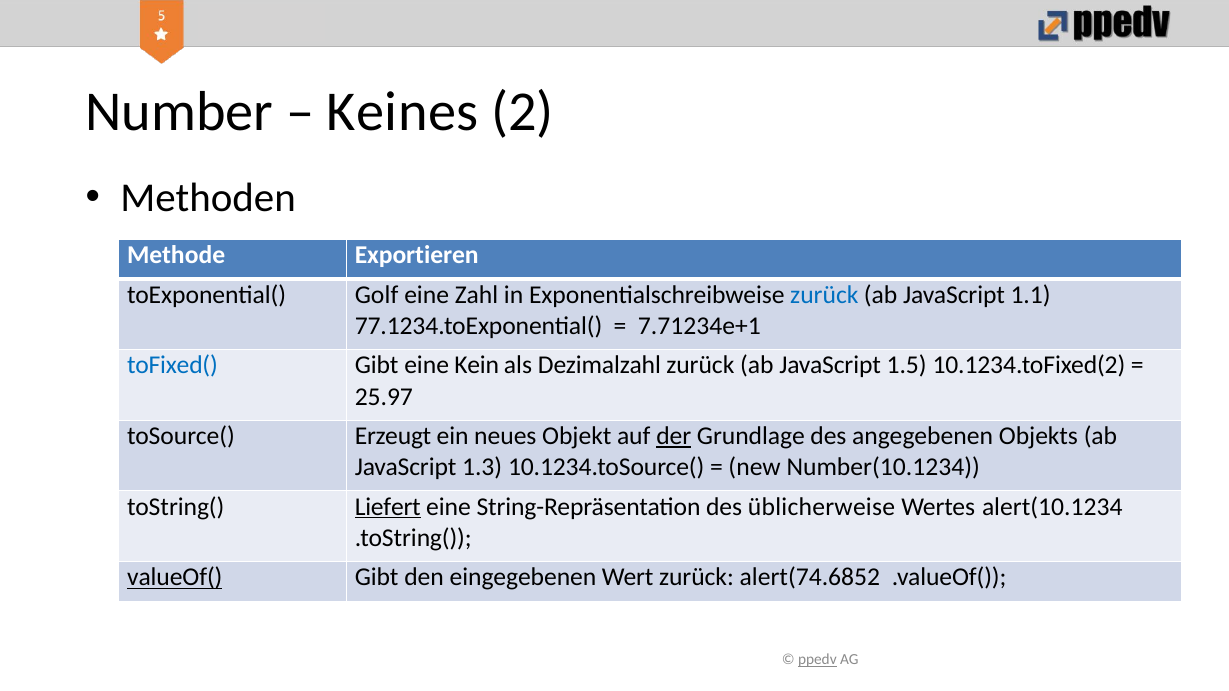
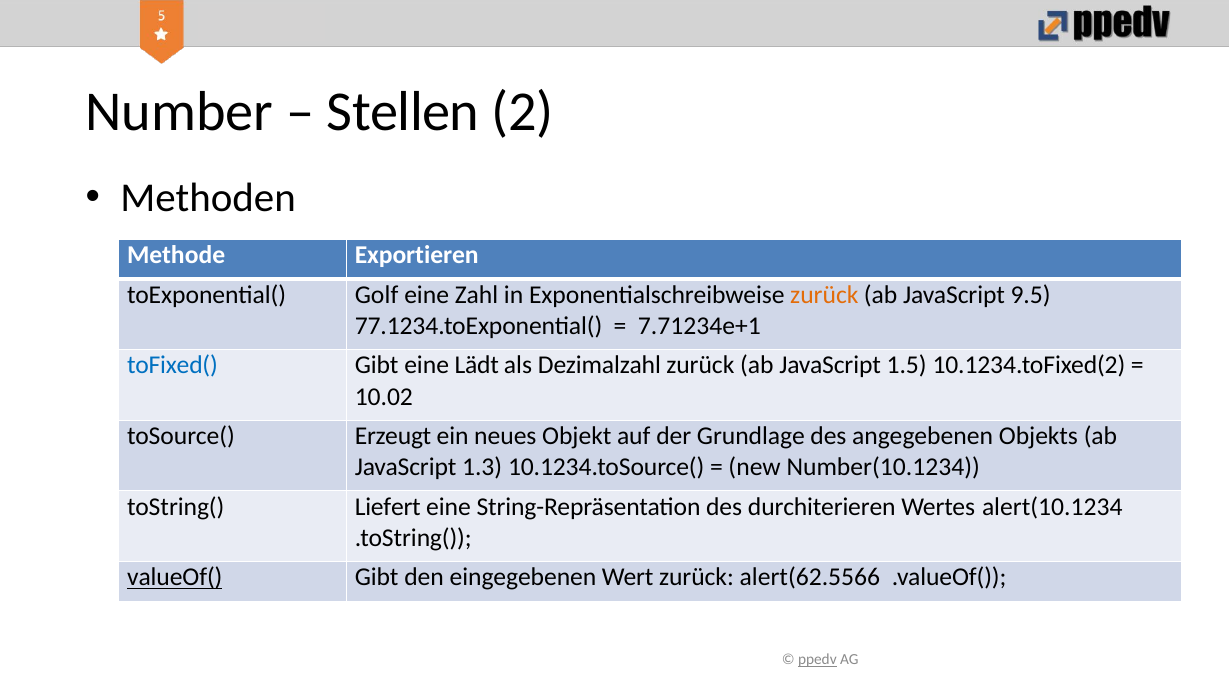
Keines: Keines -> Stellen
zurück at (824, 295) colour: blue -> orange
1.1: 1.1 -> 9.5
Kein: Kein -> Lädt
25.97: 25.97 -> 10.02
der underline: present -> none
Liefert underline: present -> none
üblicherweise: üblicherweise -> durchiterieren
alert(74.6852: alert(74.6852 -> alert(62.5566
